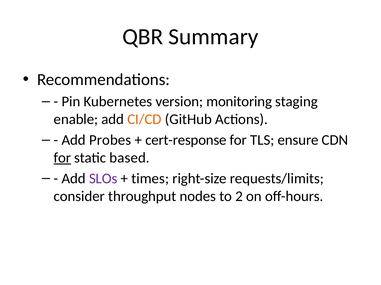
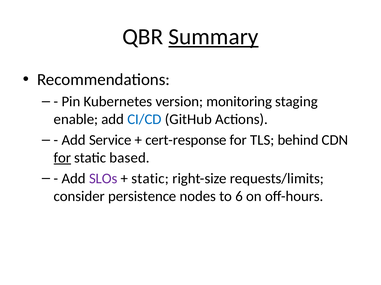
Summary underline: none -> present
CI/CD colour: orange -> blue
Probes: Probes -> Service
ensure: ensure -> behind
times at (150, 179): times -> static
throughput: throughput -> persistence
2: 2 -> 6
